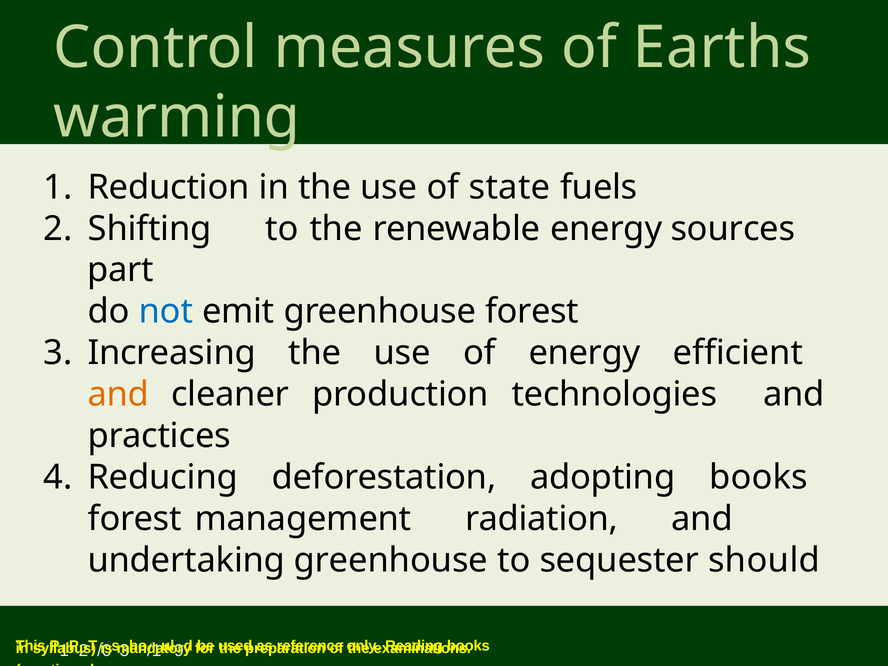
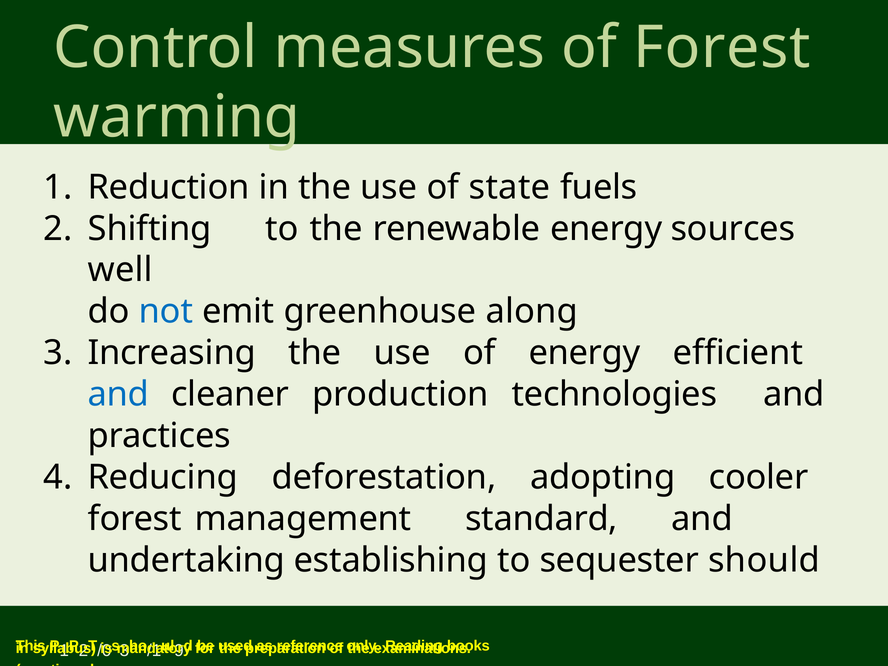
of Earths: Earths -> Forest
part: part -> well
greenhouse forest: forest -> along
and at (119, 394) colour: orange -> blue
adopting books: books -> cooler
radiation: radiation -> standard
undertaking greenhouse: greenhouse -> establishing
